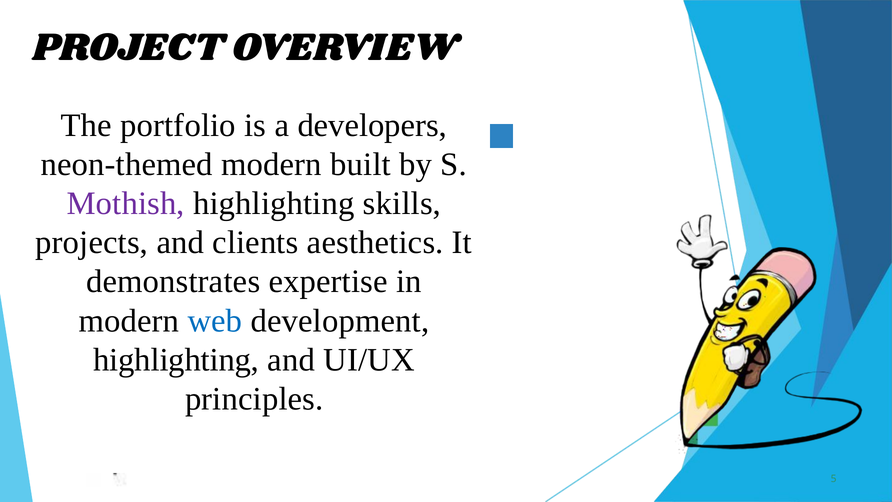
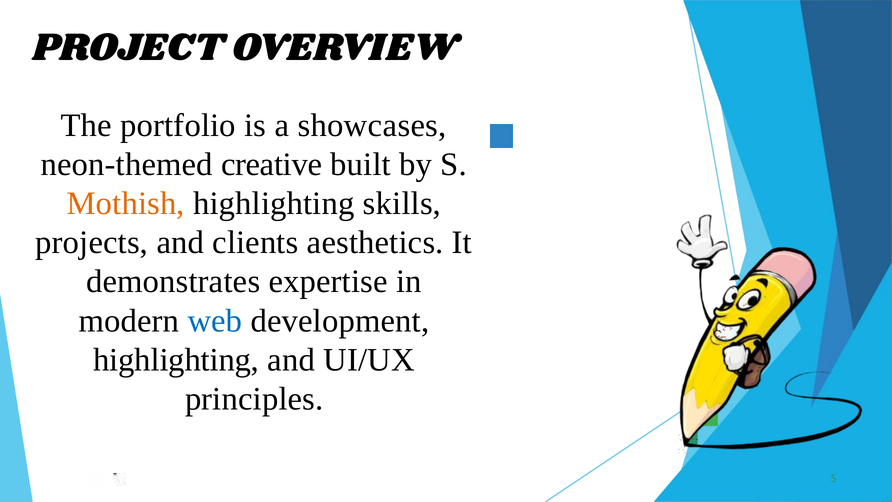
developers: developers -> showcases
neon-themed modern: modern -> creative
Mothish colour: purple -> orange
